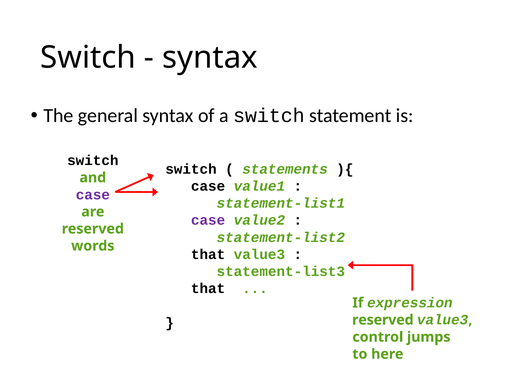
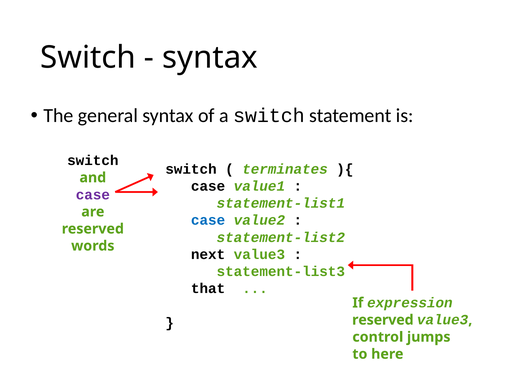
statements: statements -> terminates
case at (208, 220) colour: purple -> blue
that at (208, 254): that -> next
